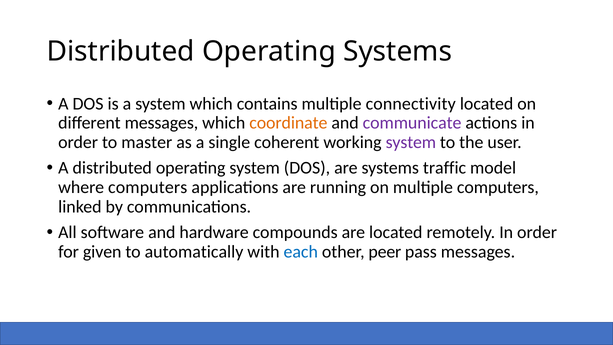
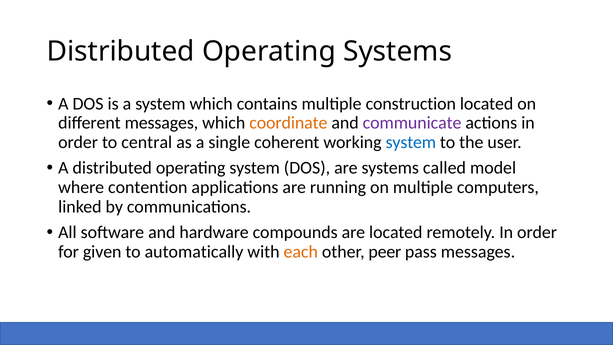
connectivity: connectivity -> construction
master: master -> central
system at (411, 142) colour: purple -> blue
traffic: traffic -> called
where computers: computers -> contention
each colour: blue -> orange
